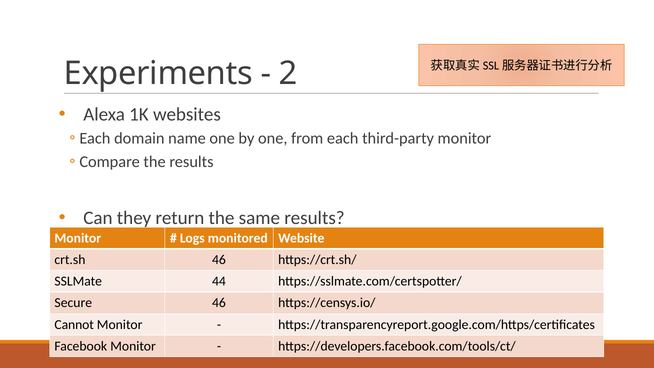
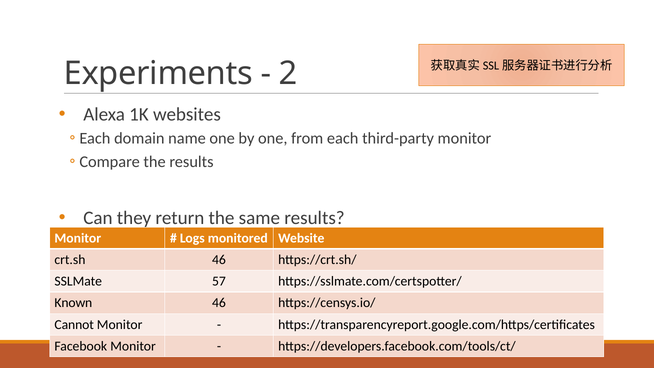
44: 44 -> 57
Secure: Secure -> Known
